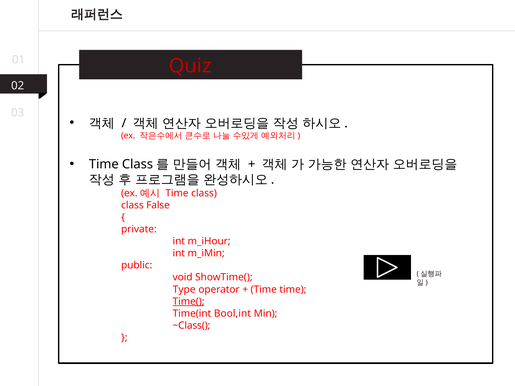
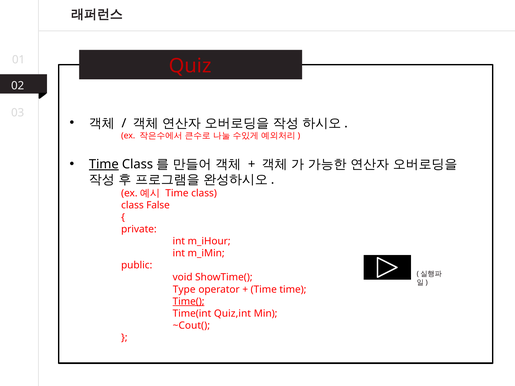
Time at (104, 164) underline: none -> present
Bool,int: Bool,int -> Quiz,int
~Class(: ~Class( -> ~Cout(
